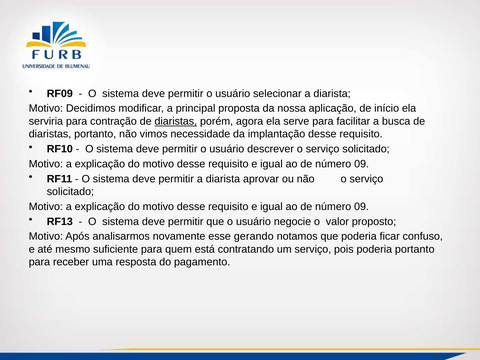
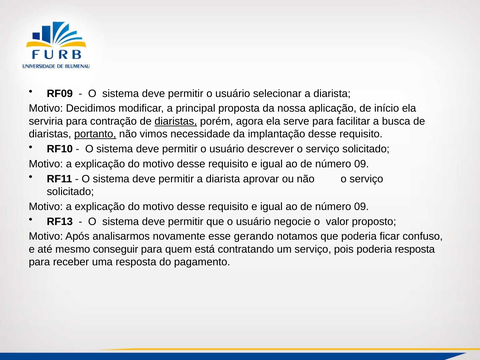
portanto at (95, 134) underline: none -> present
suficiente: suficiente -> conseguir
poderia portanto: portanto -> resposta
